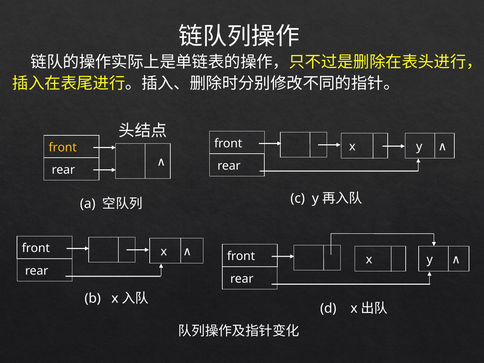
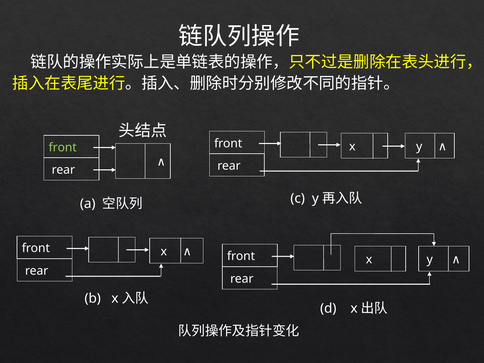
front at (63, 147) colour: yellow -> light green
